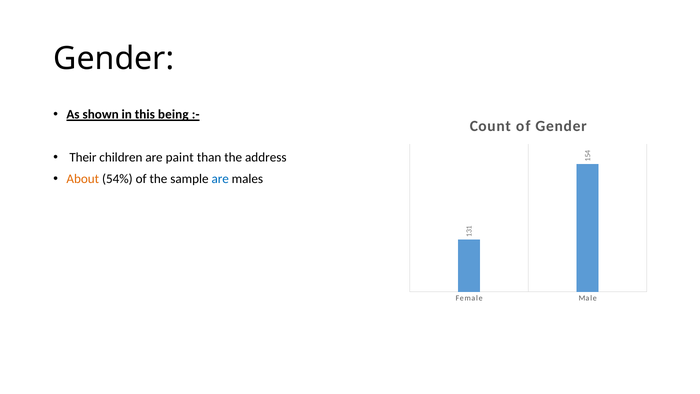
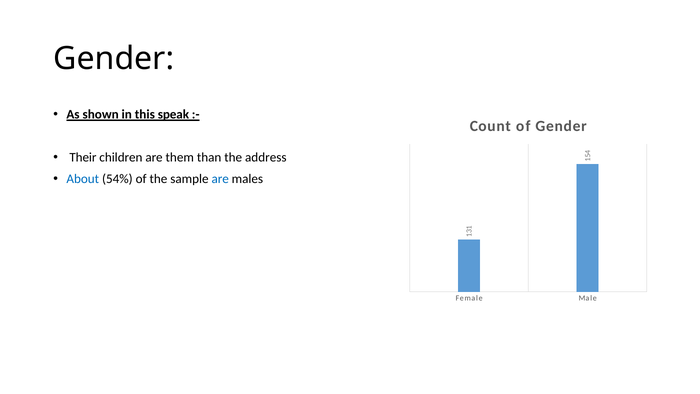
being: being -> speak
paint: paint -> them
About colour: orange -> blue
